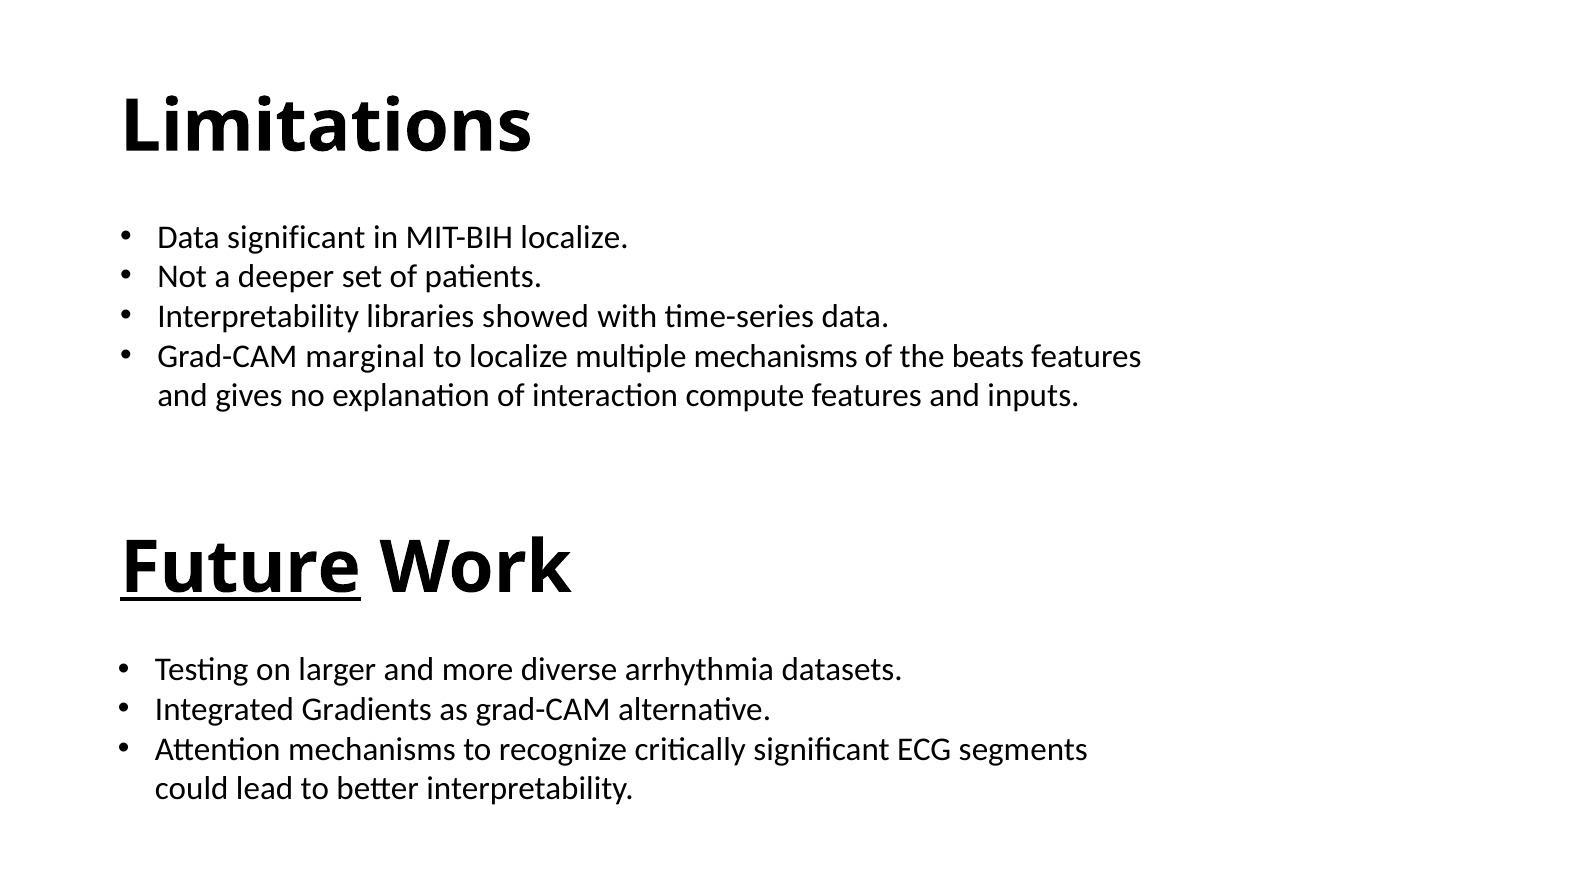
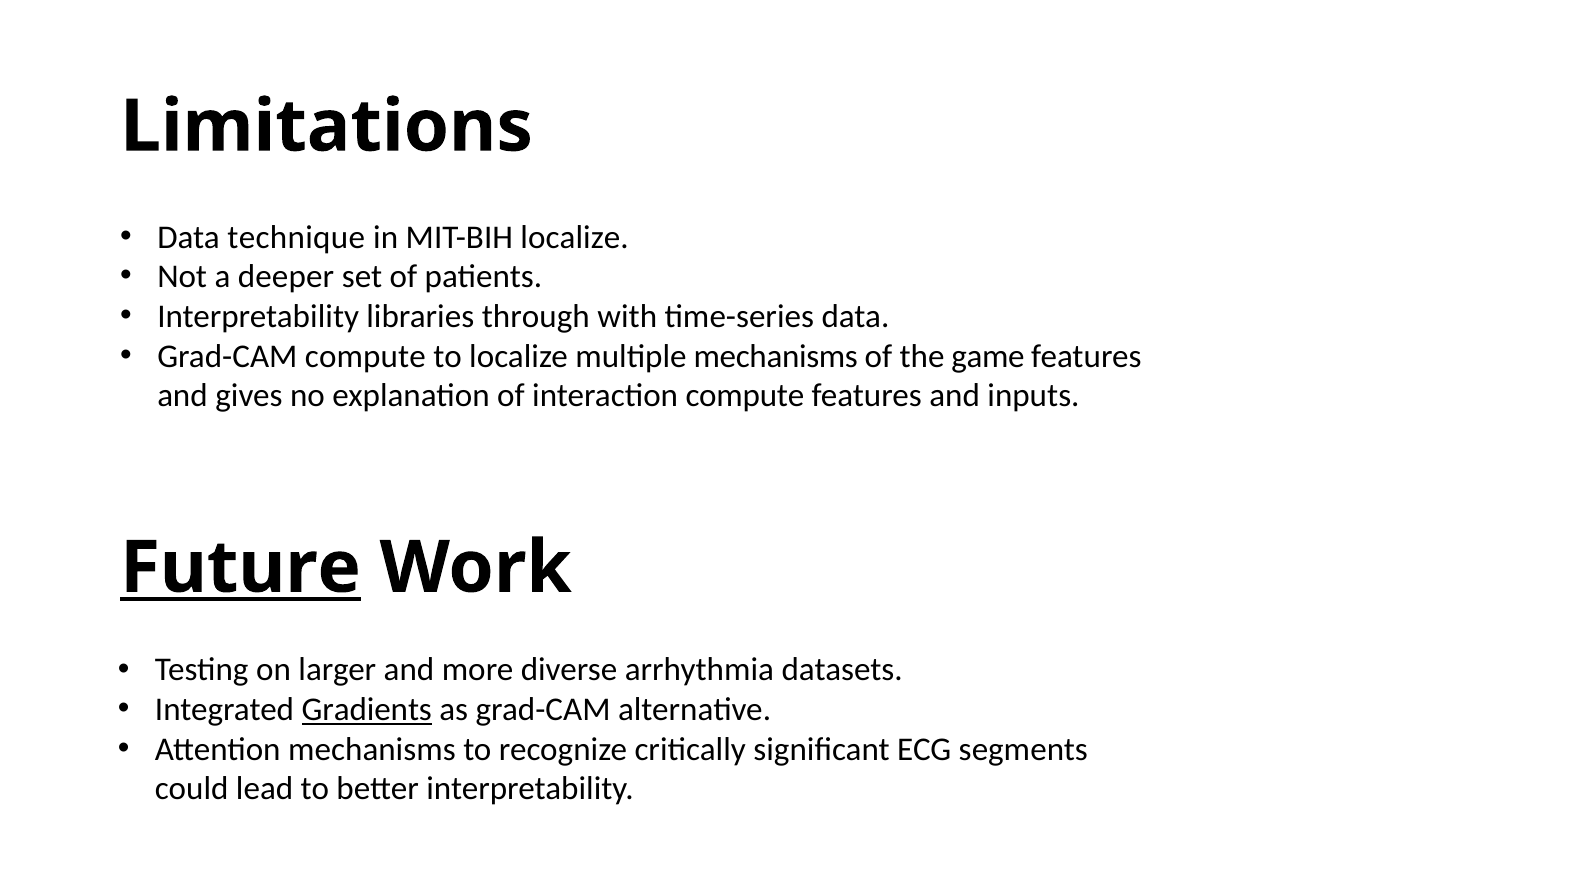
Data significant: significant -> technique
showed: showed -> through
Grad-CAM marginal: marginal -> compute
beats: beats -> game
Gradients underline: none -> present
